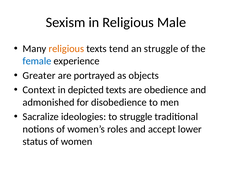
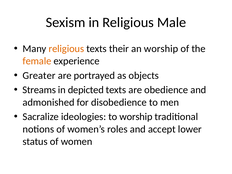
tend: tend -> their
an struggle: struggle -> worship
female colour: blue -> orange
Context: Context -> Streams
to struggle: struggle -> worship
